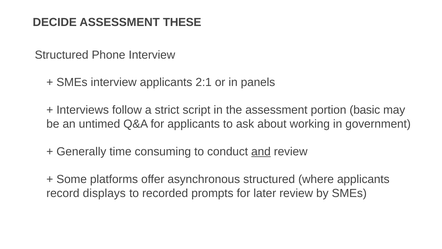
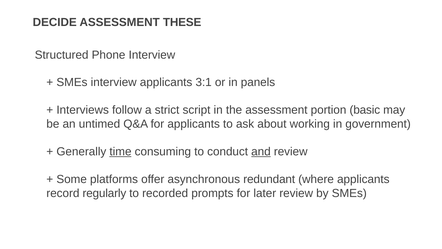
2:1: 2:1 -> 3:1
time underline: none -> present
asynchronous structured: structured -> redundant
displays: displays -> regularly
